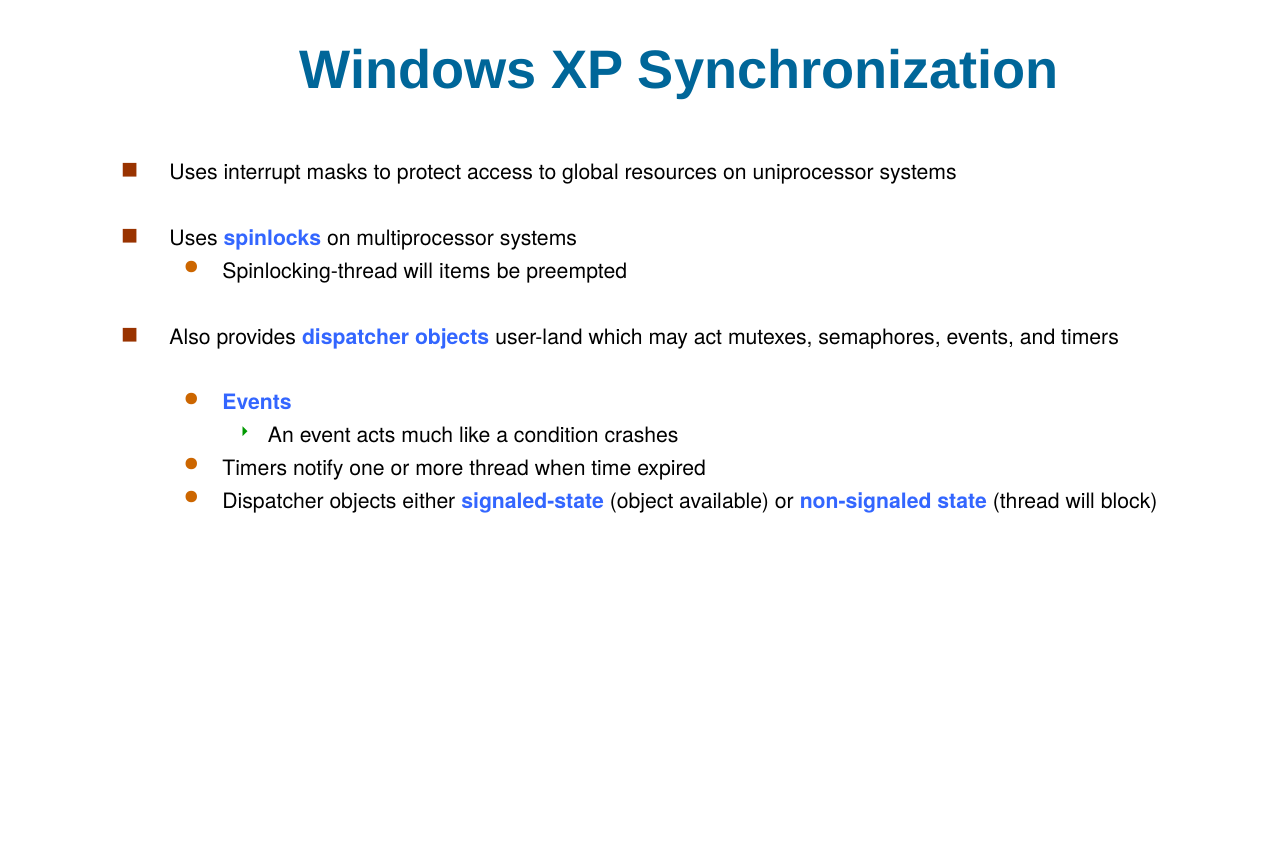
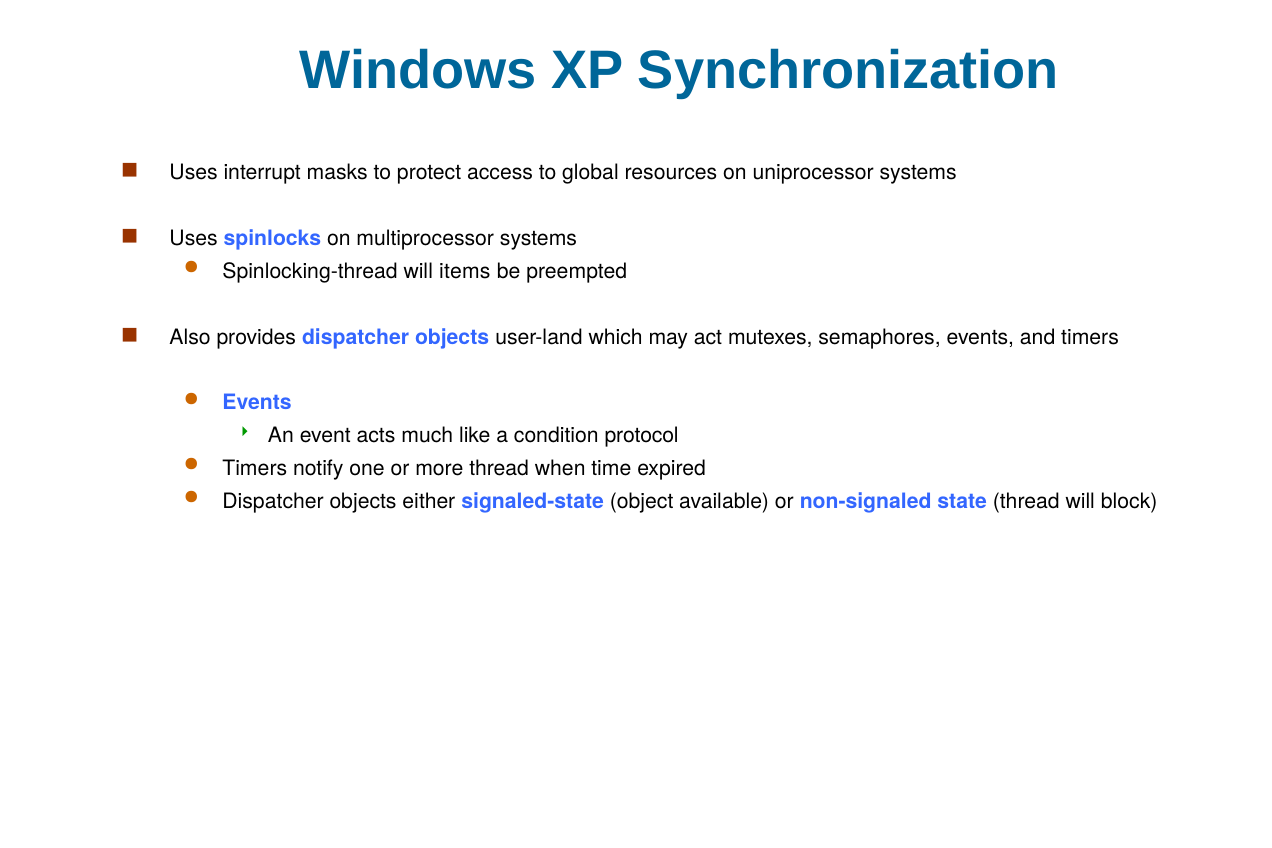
crashes: crashes -> protocol
